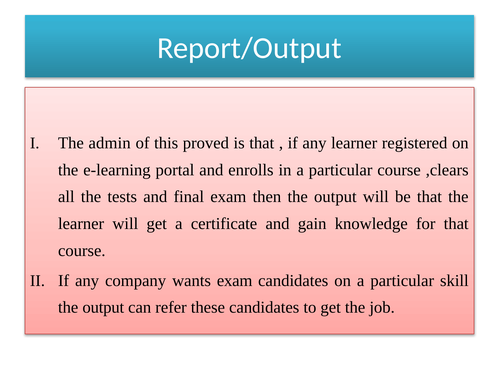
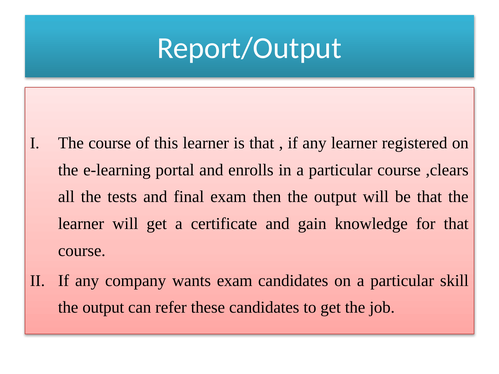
The admin: admin -> course
this proved: proved -> learner
